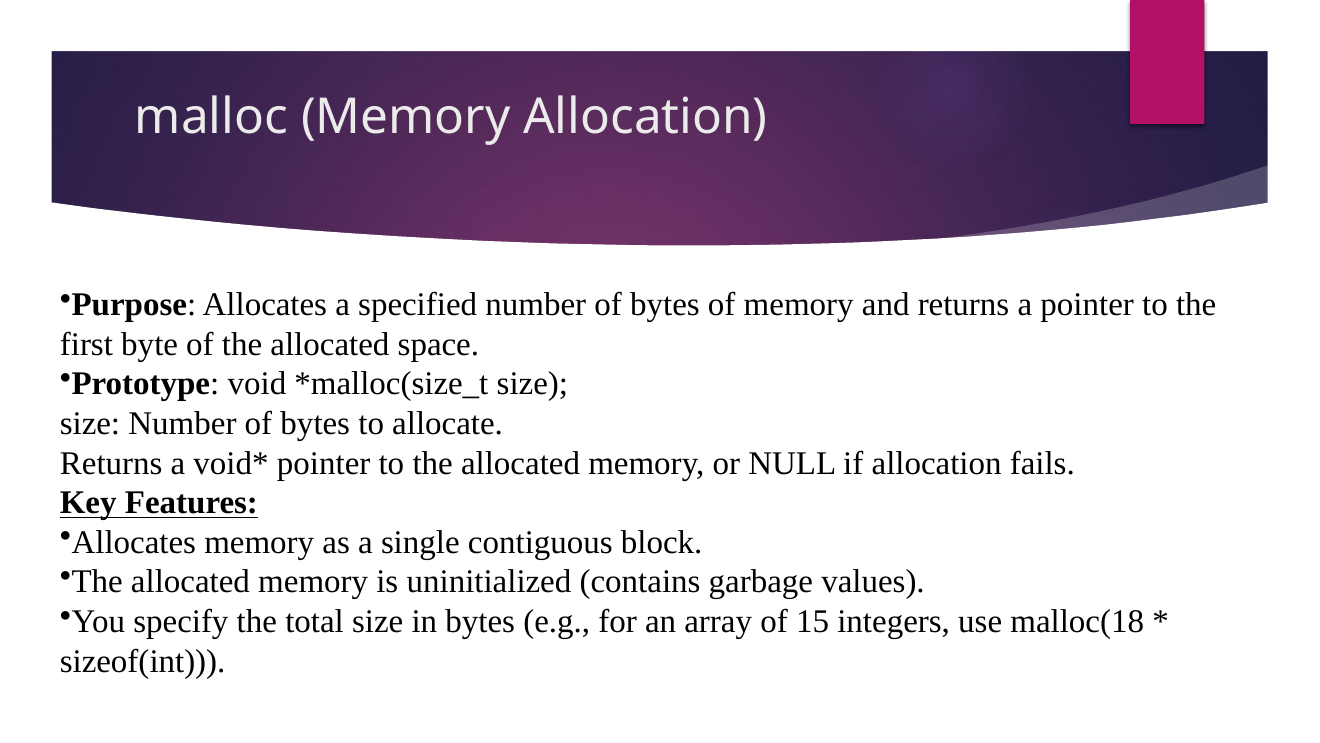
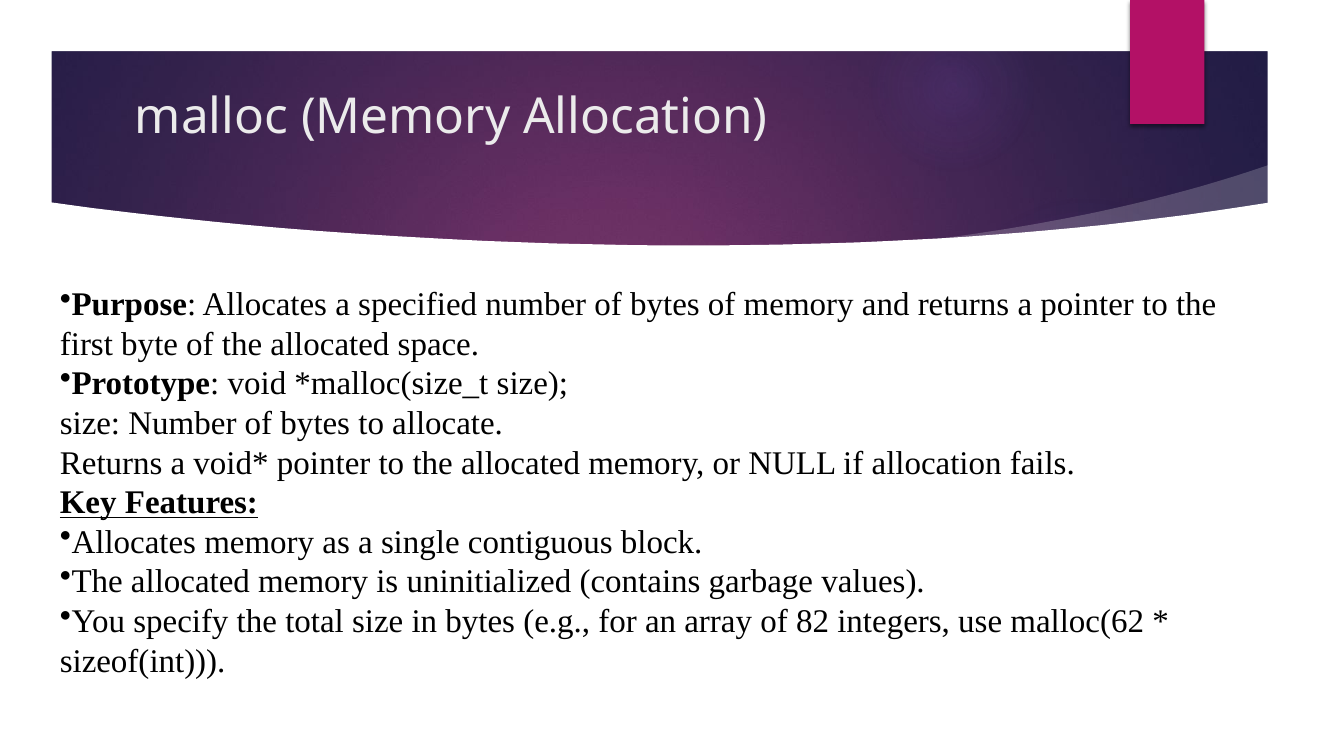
15: 15 -> 82
malloc(18: malloc(18 -> malloc(62
